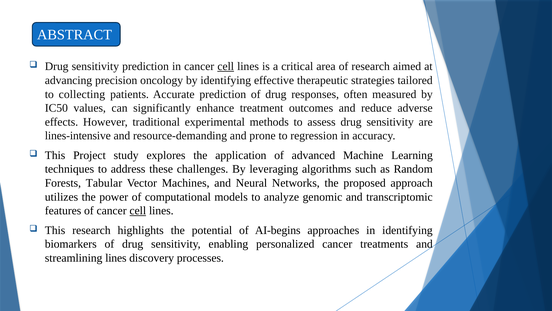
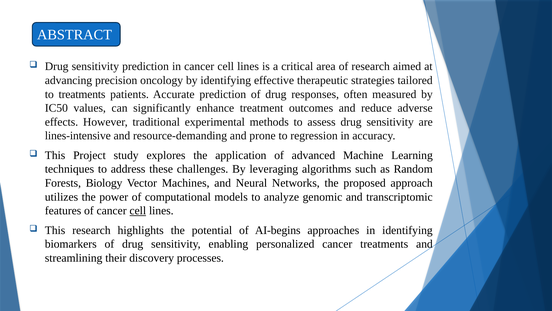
cell at (226, 66) underline: present -> none
to collecting: collecting -> treatments
Tabular: Tabular -> Biology
streamlining lines: lines -> their
